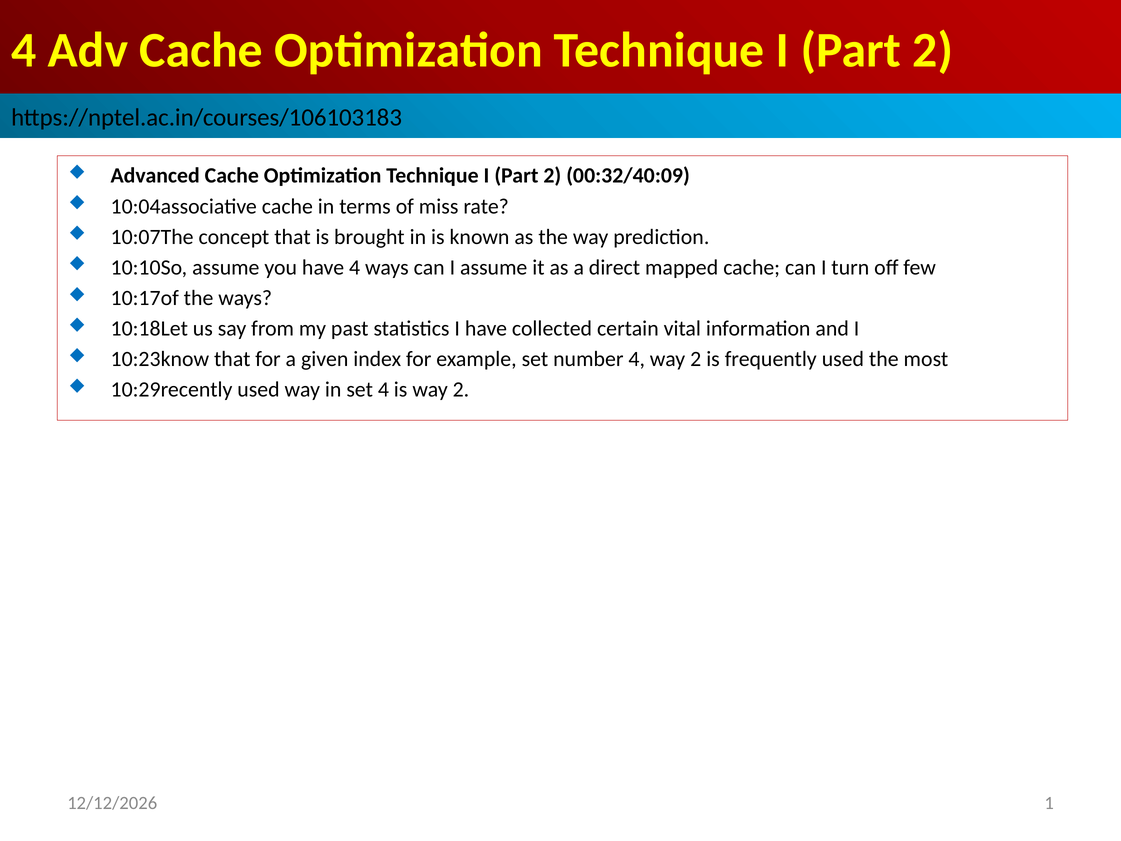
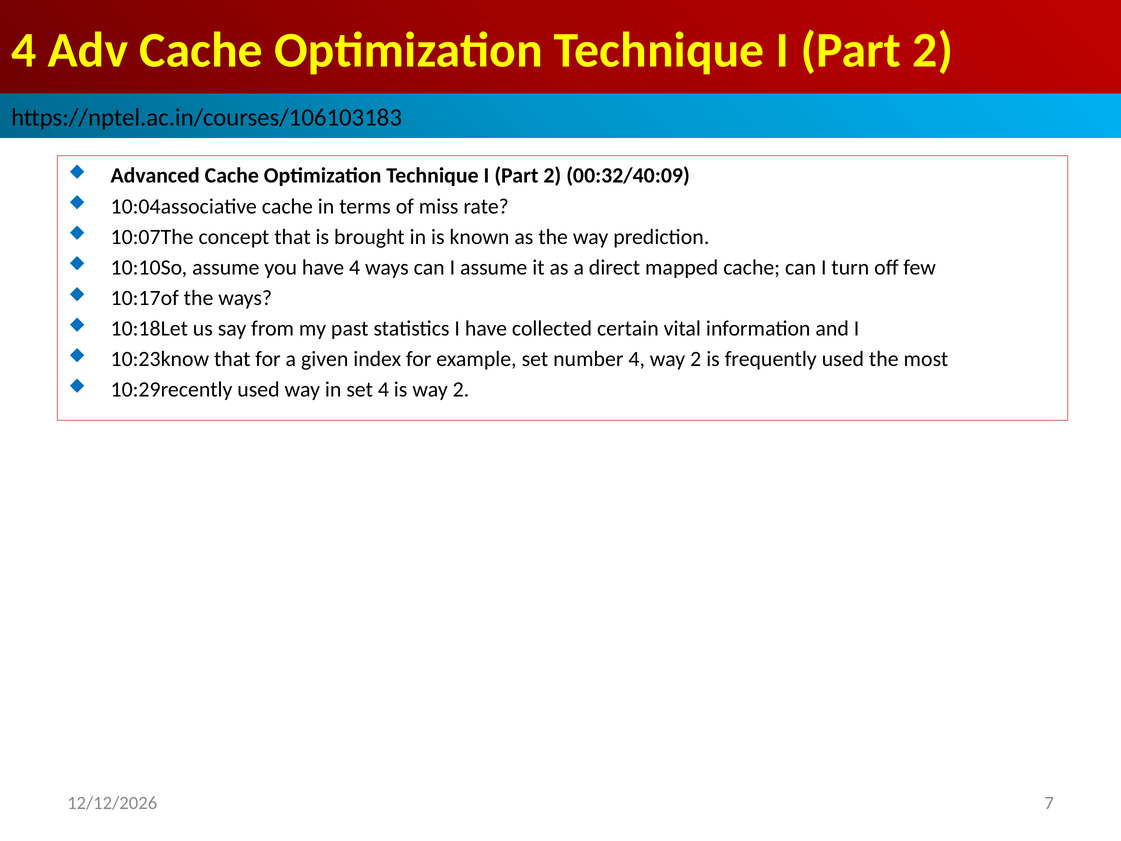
1: 1 -> 7
